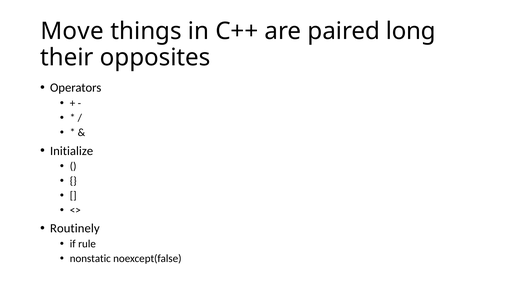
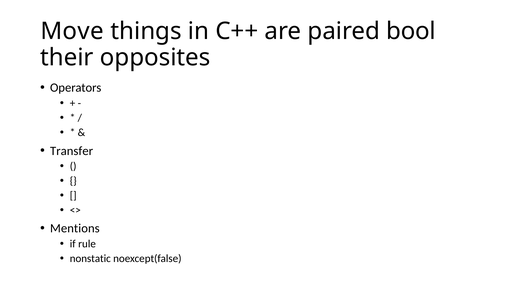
long: long -> bool
Initialize: Initialize -> Transfer
Routinely: Routinely -> Mentions
